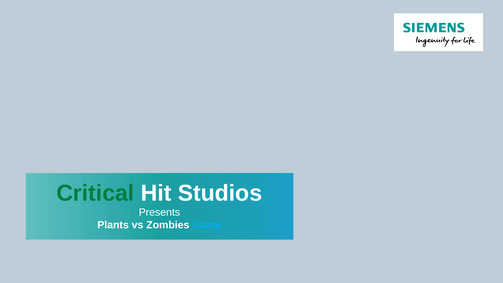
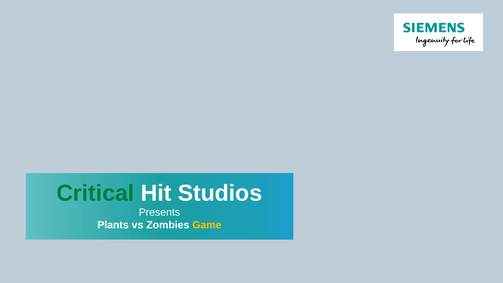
Game colour: light blue -> yellow
